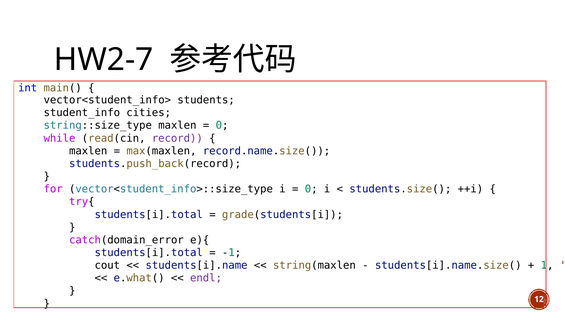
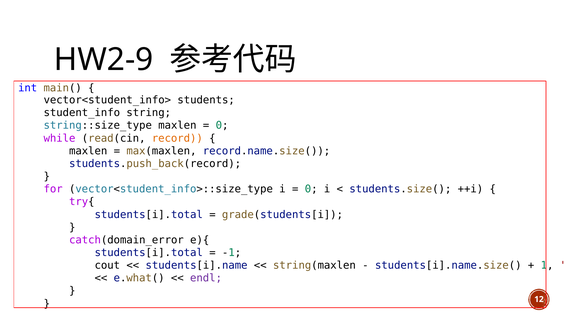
HW2-7: HW2-7 -> HW2-9
cities: cities -> string
record colour: purple -> orange
